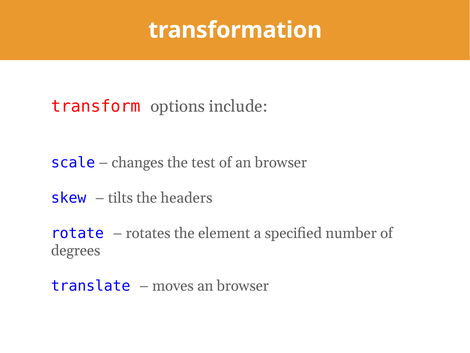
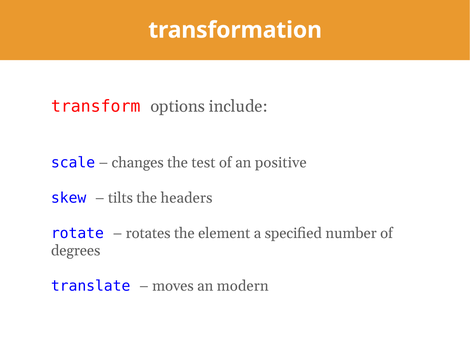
of an browser: browser -> positive
moves an browser: browser -> modern
